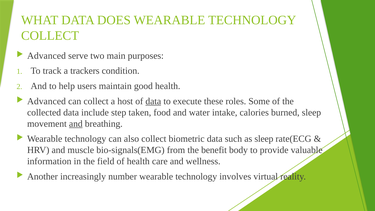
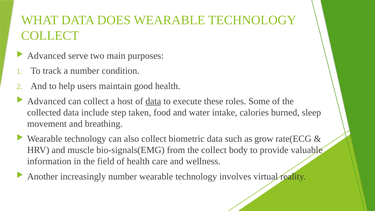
a trackers: trackers -> number
and at (76, 124) underline: present -> none
as sleep: sleep -> grow
the benefit: benefit -> collect
